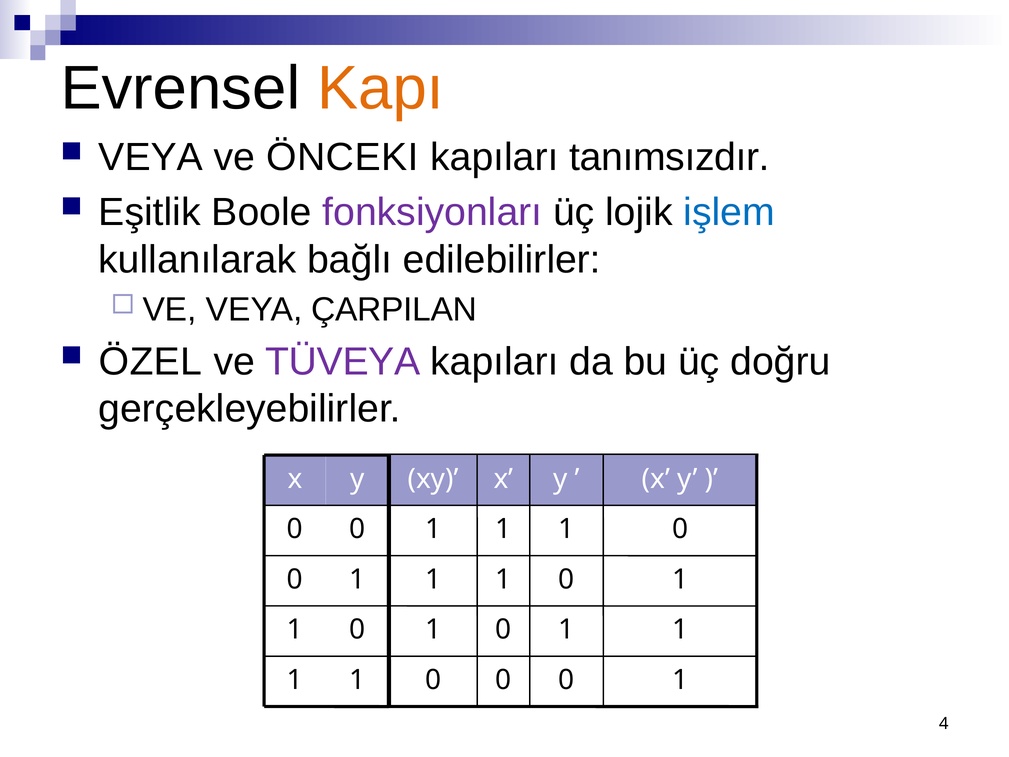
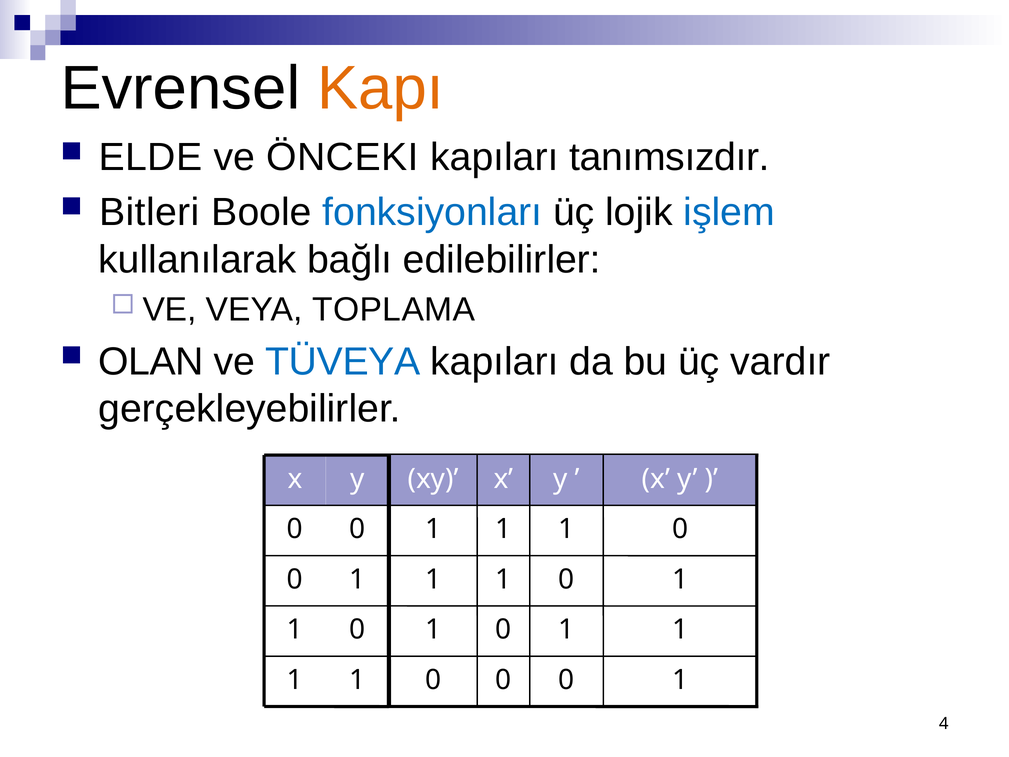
VEYA at (151, 157): VEYA -> ELDE
Eşitlik: Eşitlik -> Bitleri
fonksiyonları colour: purple -> blue
ÇARPILAN: ÇARPILAN -> TOPLAMA
ÖZEL: ÖZEL -> OLAN
TÜVEYA colour: purple -> blue
doğru: doğru -> vardır
